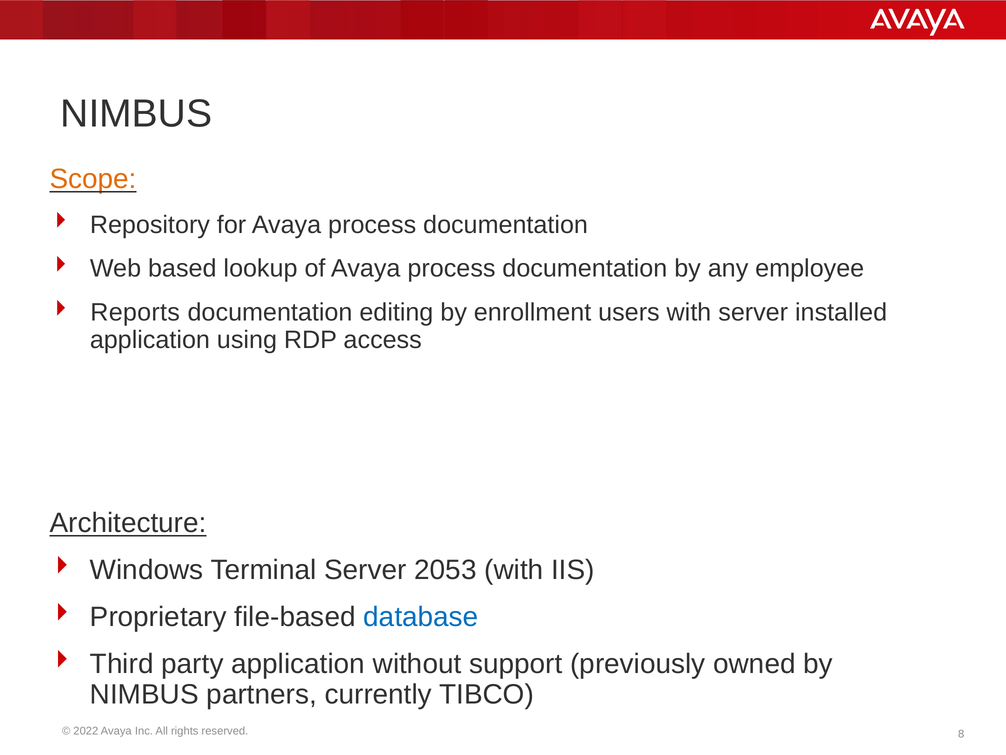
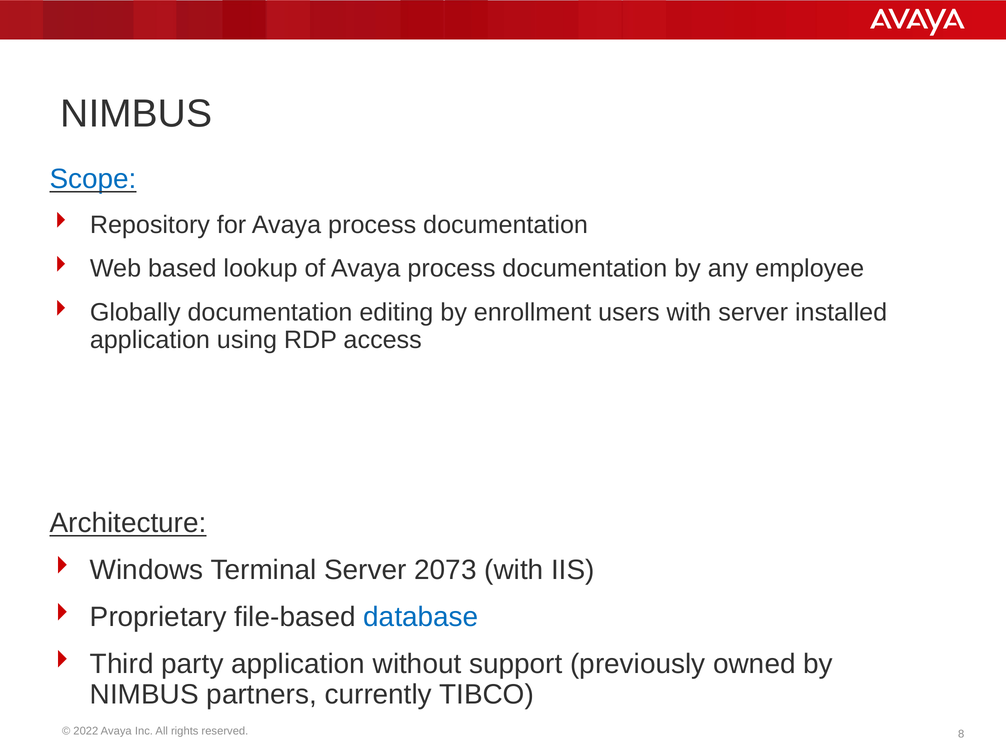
Scope colour: orange -> blue
Reports: Reports -> Globally
2053: 2053 -> 2073
